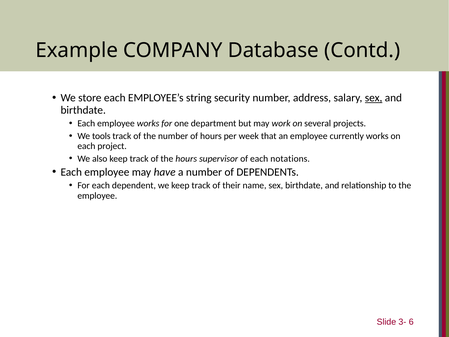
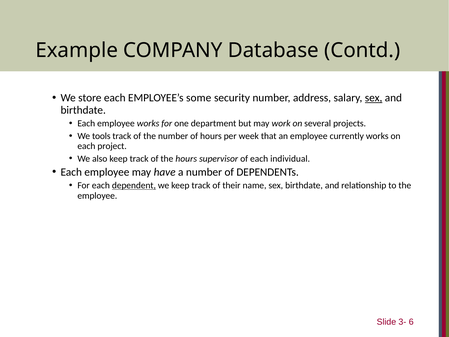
string: string -> some
notations: notations -> individual
dependent underline: none -> present
